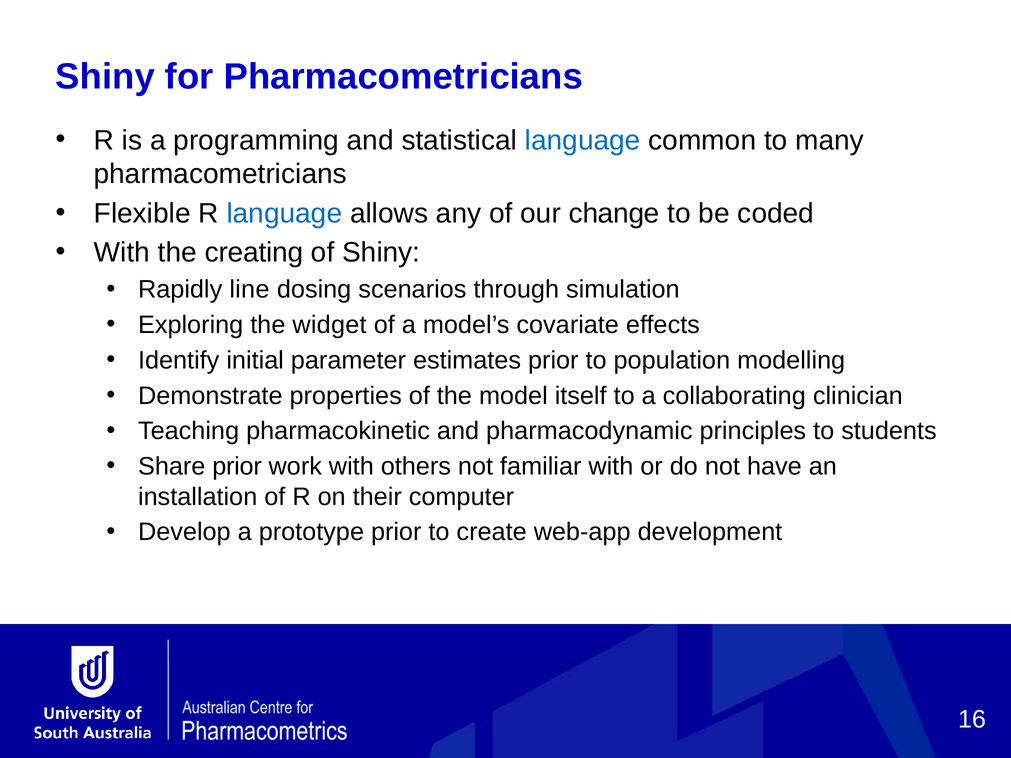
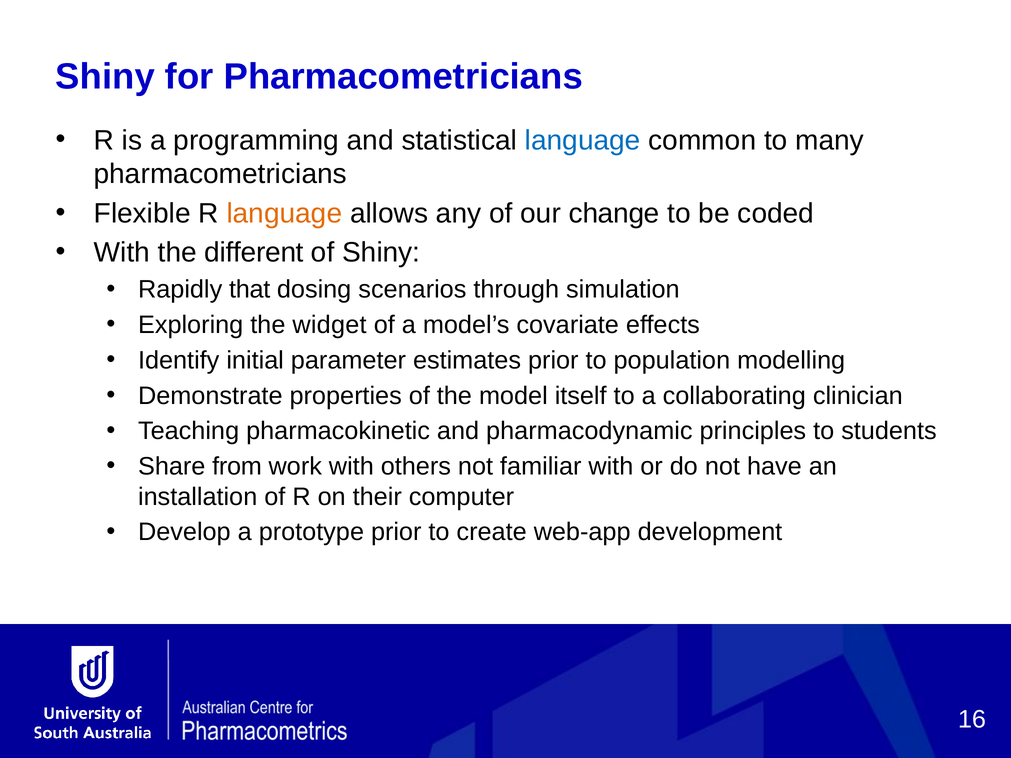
language at (284, 213) colour: blue -> orange
creating: creating -> different
line: line -> that
Share prior: prior -> from
